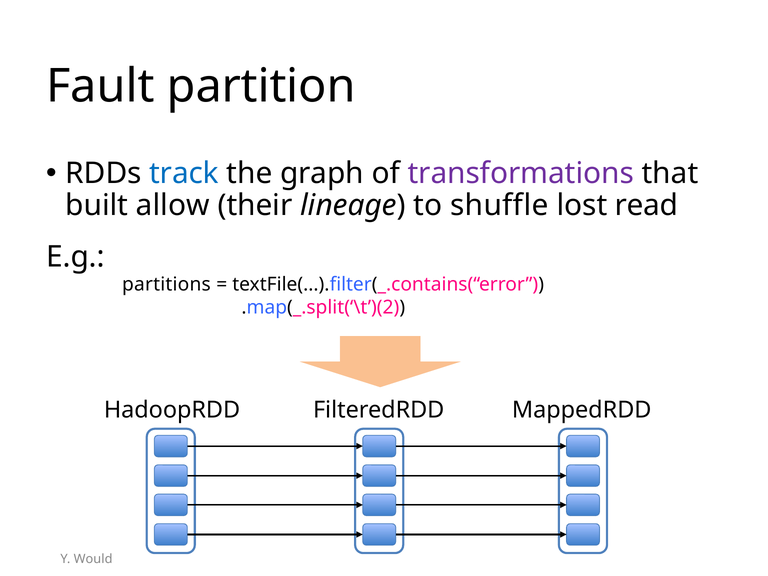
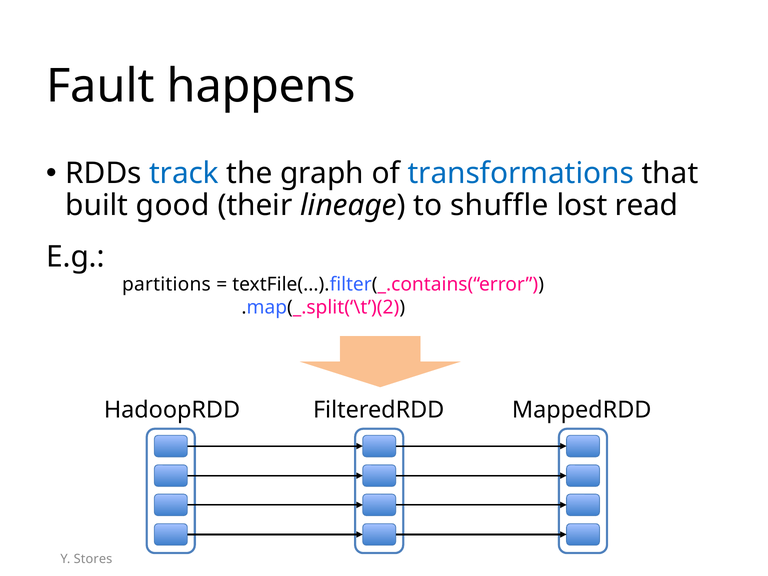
partition: partition -> happens
transformations colour: purple -> blue
allow: allow -> good
Would: Would -> Stores
